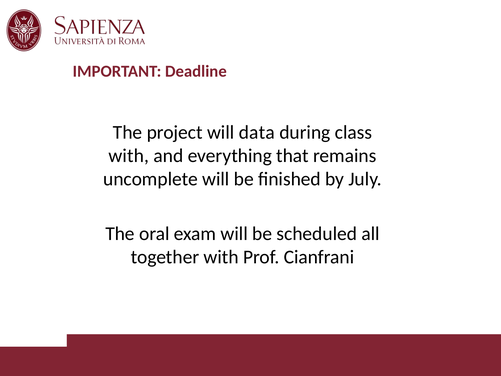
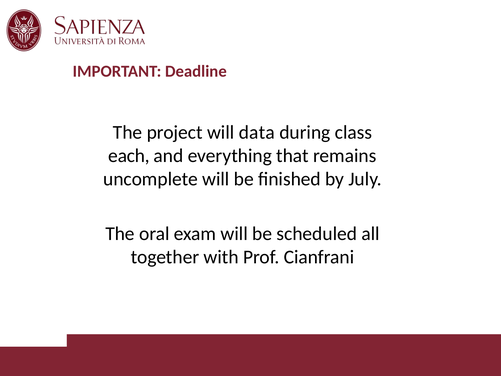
with at (129, 156): with -> each
